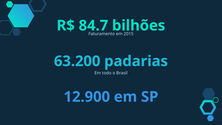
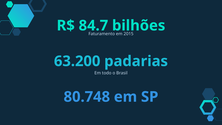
12.900: 12.900 -> 80.748
